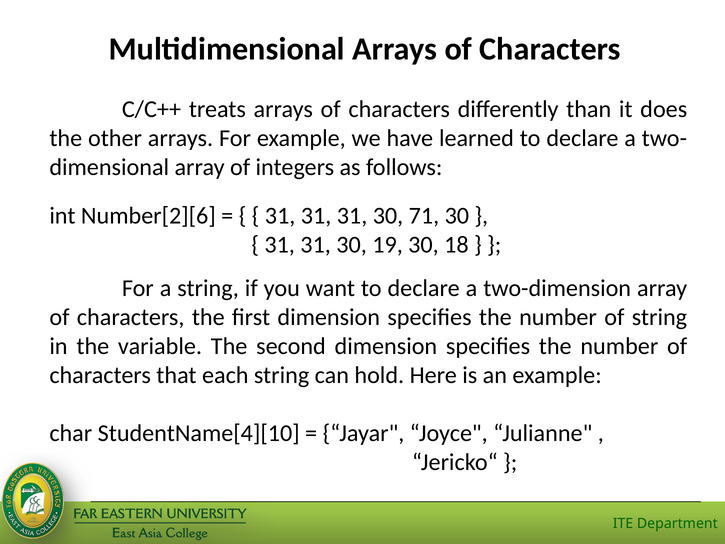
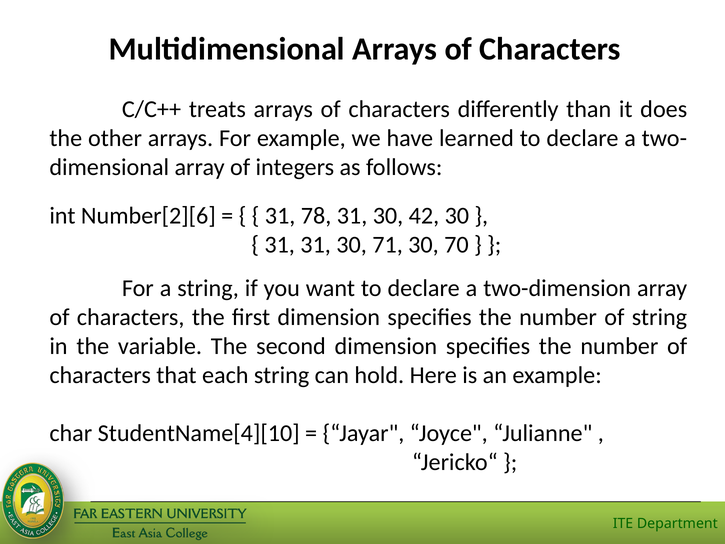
31 at (316, 215): 31 -> 78
71: 71 -> 42
19: 19 -> 71
18: 18 -> 70
